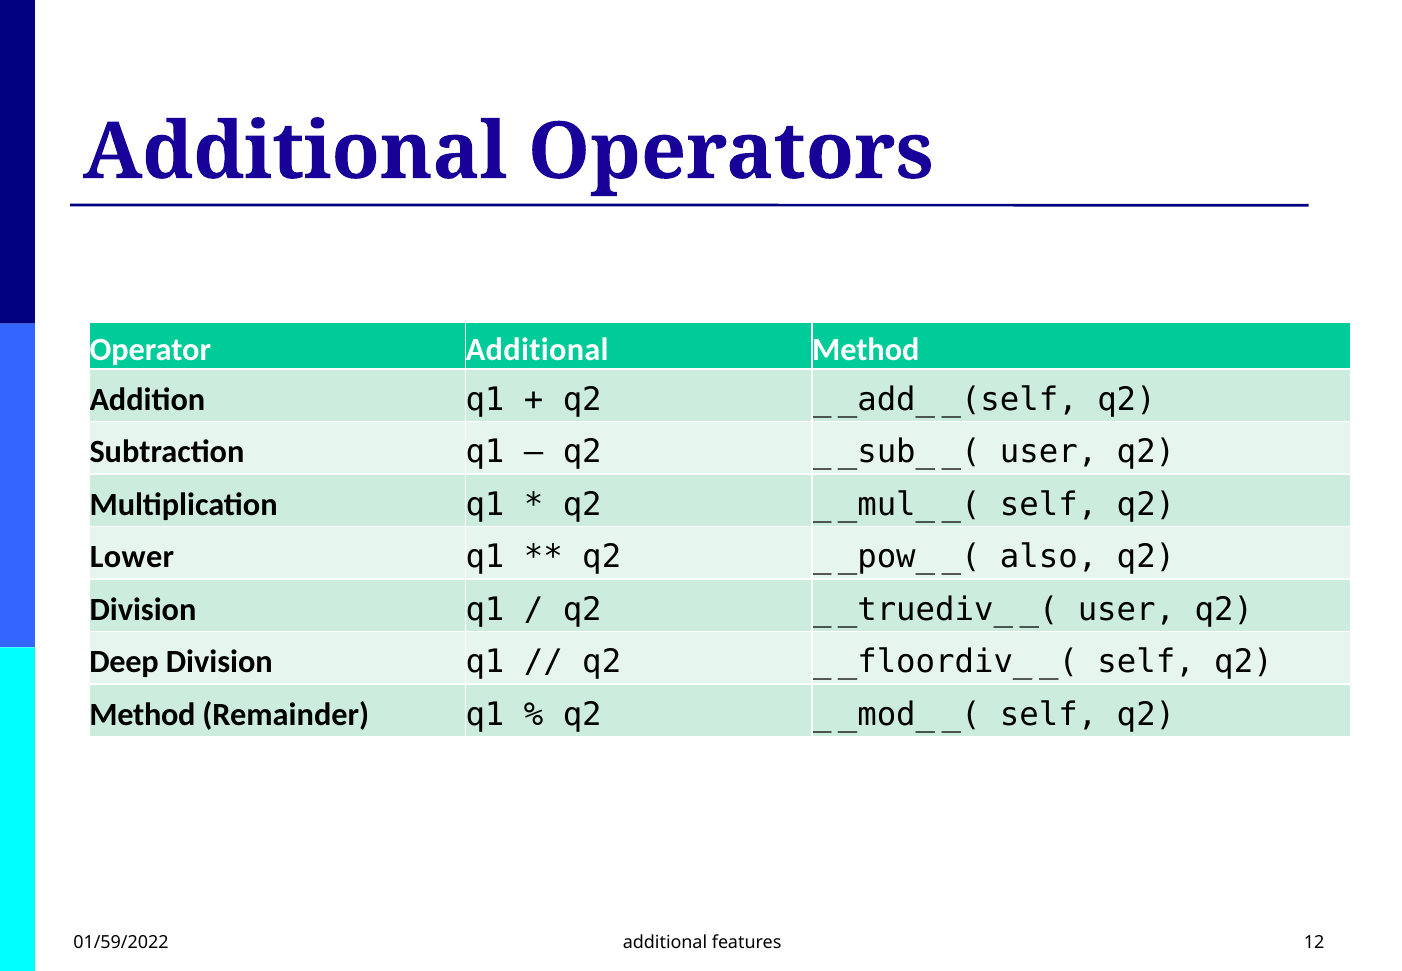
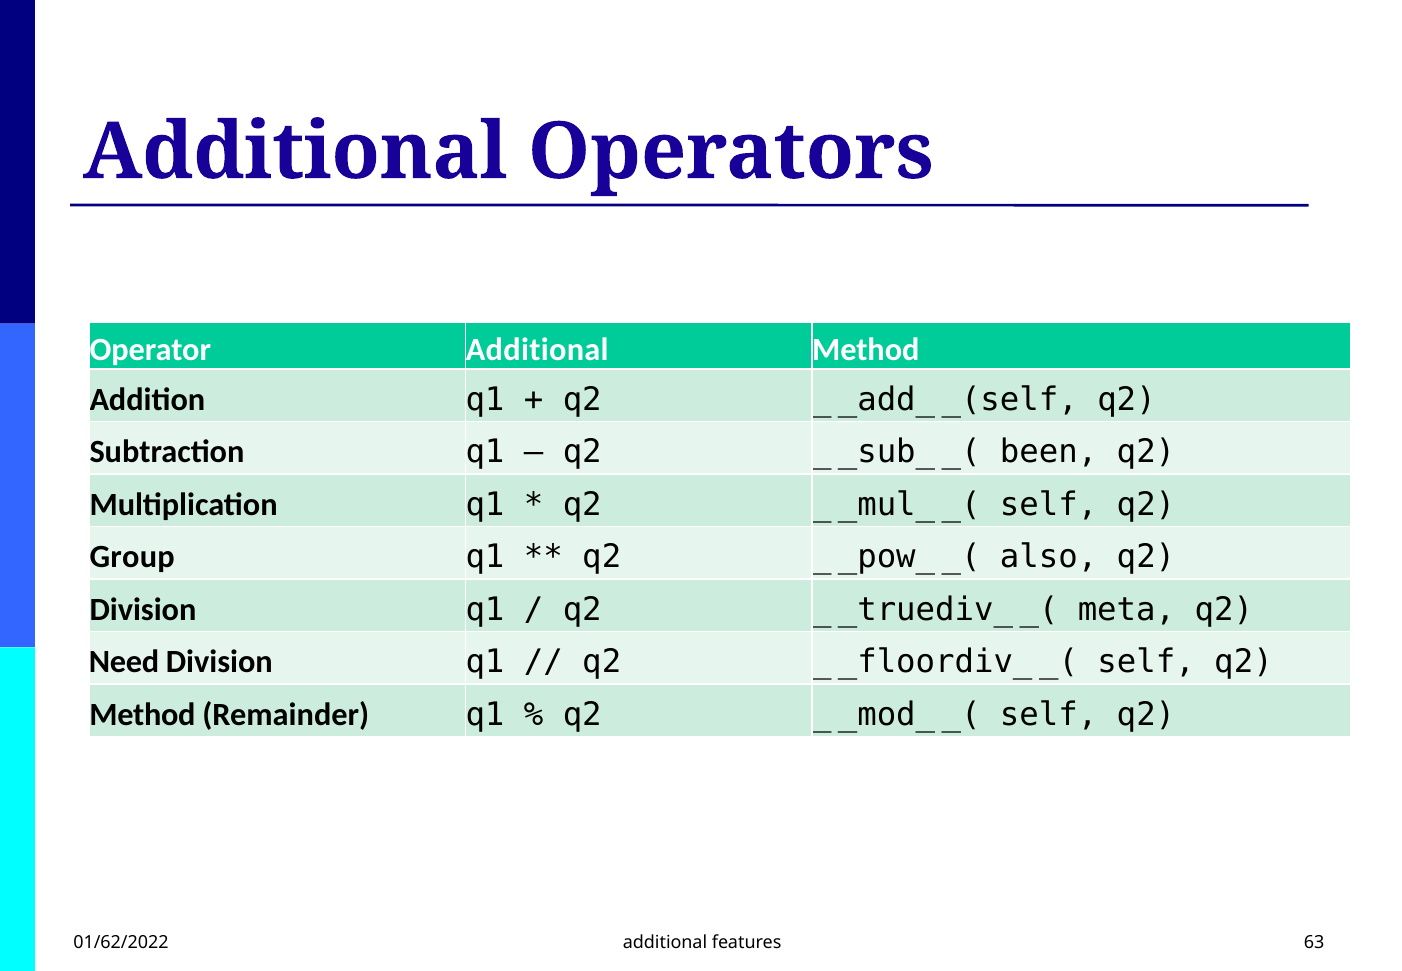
user at (1049, 452): user -> been
Lower: Lower -> Group
user at (1126, 609): user -> meta
Deep: Deep -> Need
01/59/2022: 01/59/2022 -> 01/62/2022
12: 12 -> 63
